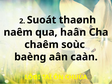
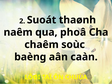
haân: haân -> phoâ
